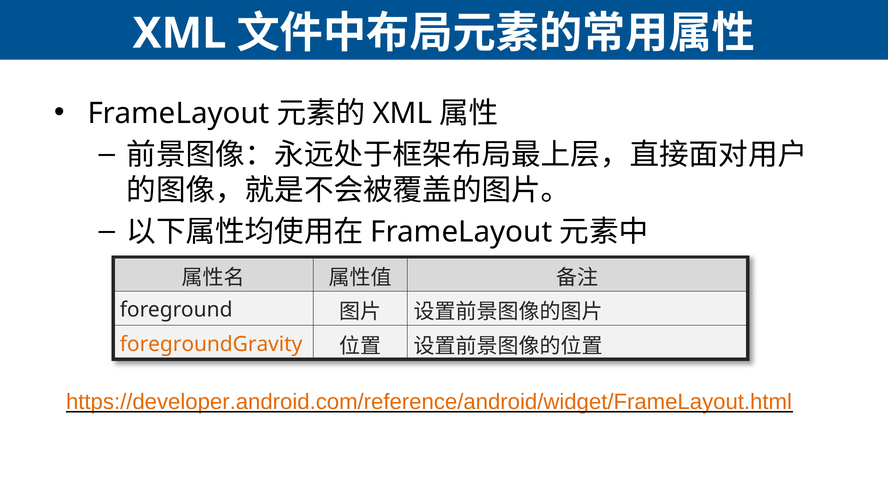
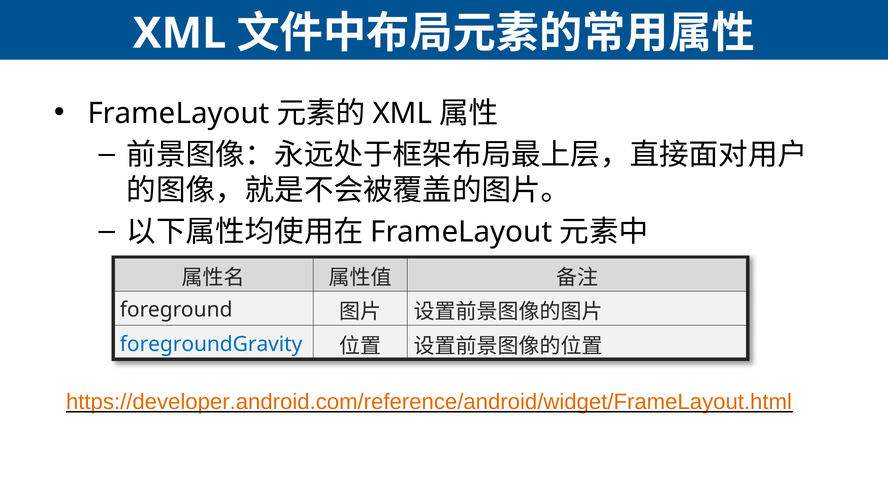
foregroundGravity colour: orange -> blue
